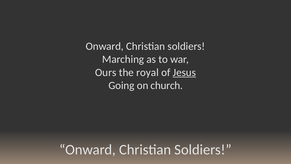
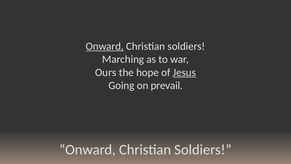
Onward at (105, 46) underline: none -> present
royal: royal -> hope
church: church -> prevail
